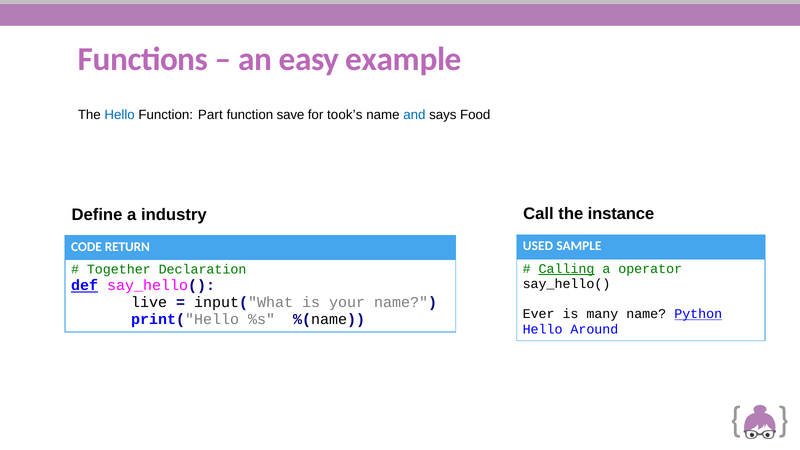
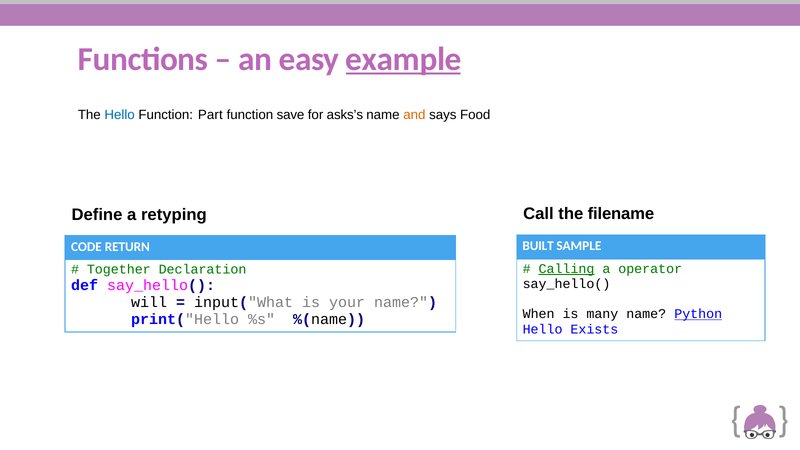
example underline: none -> present
took’s: took’s -> asks’s
and colour: blue -> orange
industry: industry -> retyping
instance: instance -> filename
USED: USED -> BUILT
def underline: present -> none
live: live -> will
Ever: Ever -> When
Around: Around -> Exists
